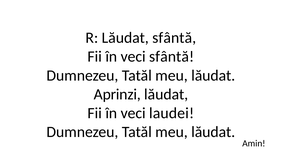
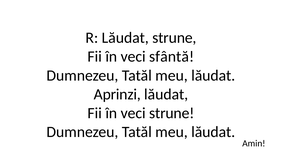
Lăudat sfântă: sfântă -> strune
veci laudei: laudei -> strune
